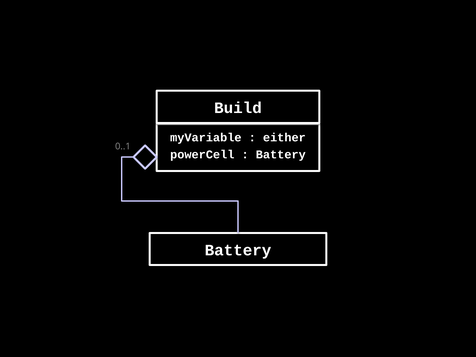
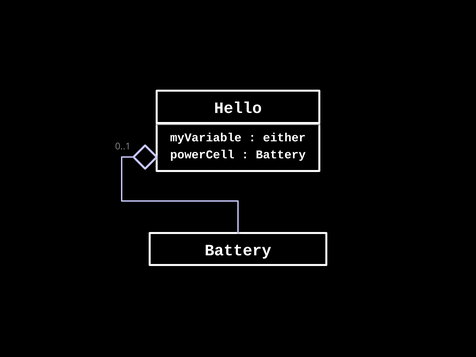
Build: Build -> Hello
